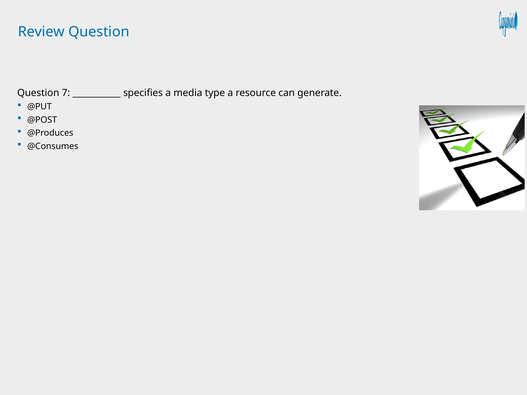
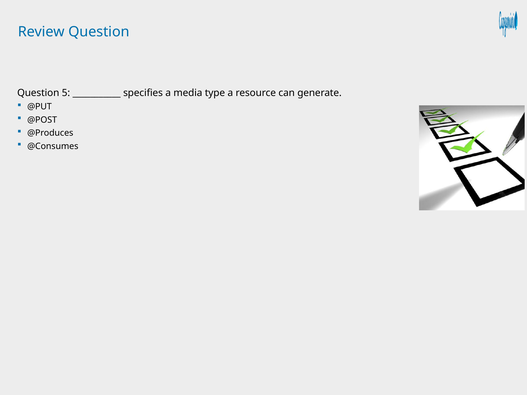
7: 7 -> 5
